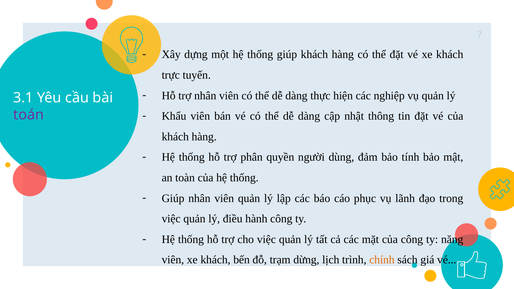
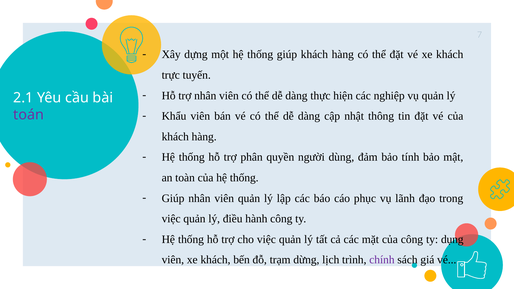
3.1: 3.1 -> 2.1
năng: năng -> dụng
chính colour: orange -> purple
